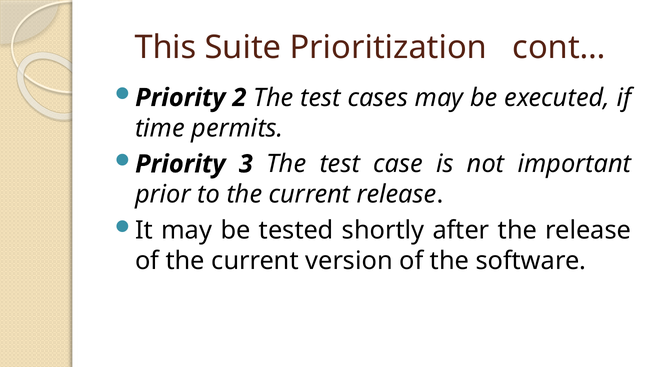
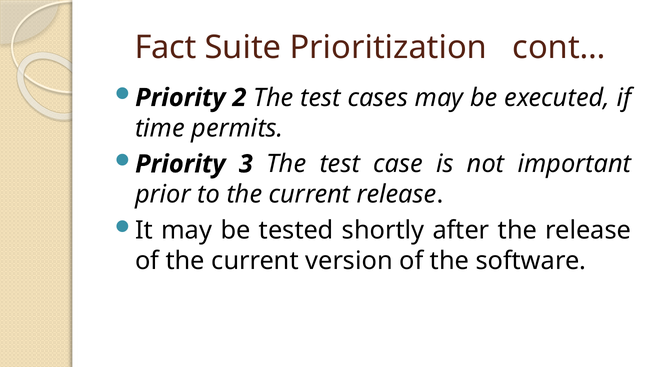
This: This -> Fact
